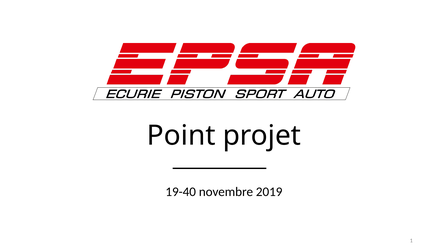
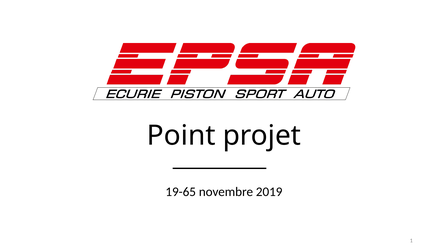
19-40: 19-40 -> 19-65
